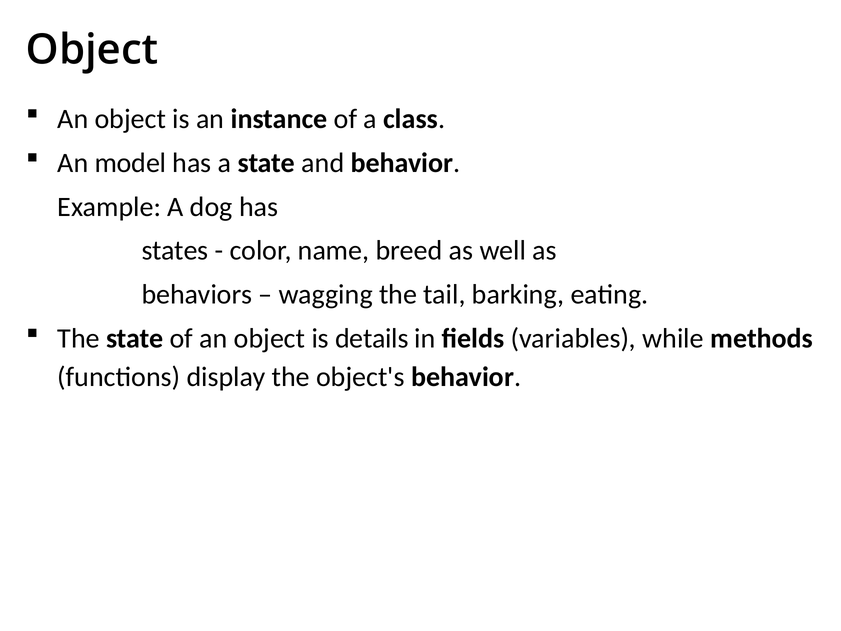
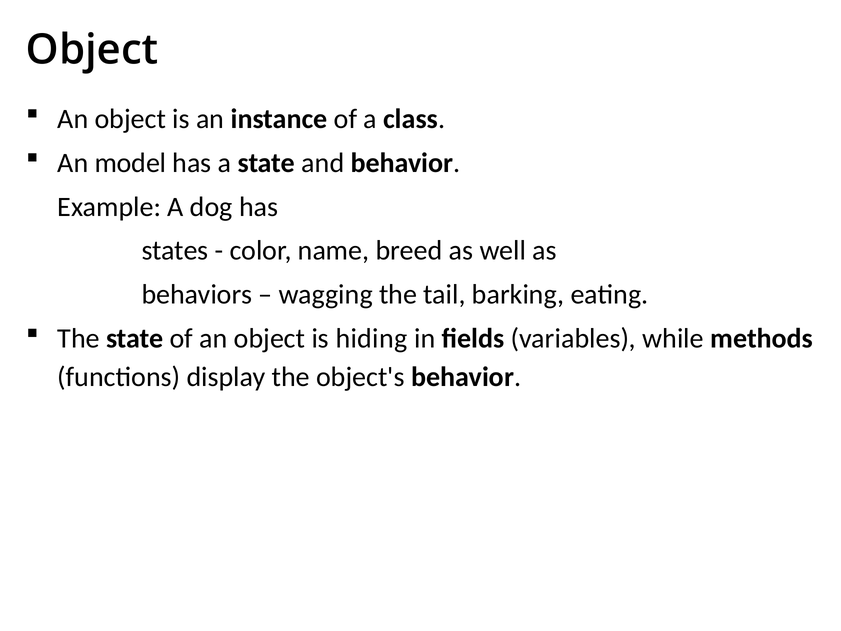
details: details -> hiding
